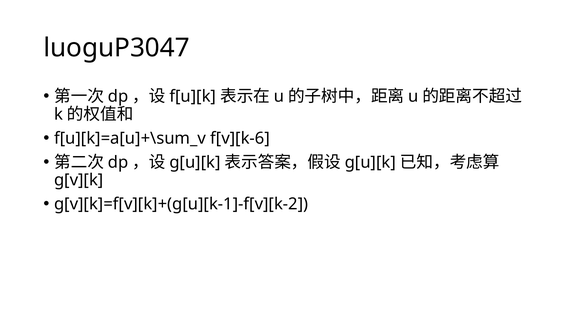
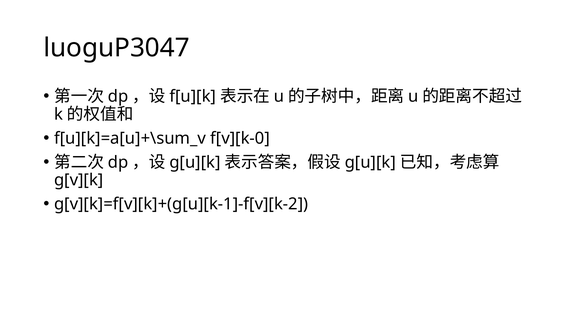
f[v][k-6: f[v][k-6 -> f[v][k-0
